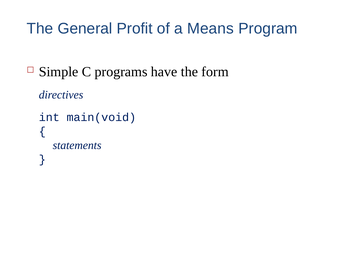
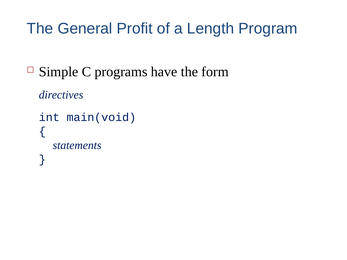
Means: Means -> Length
